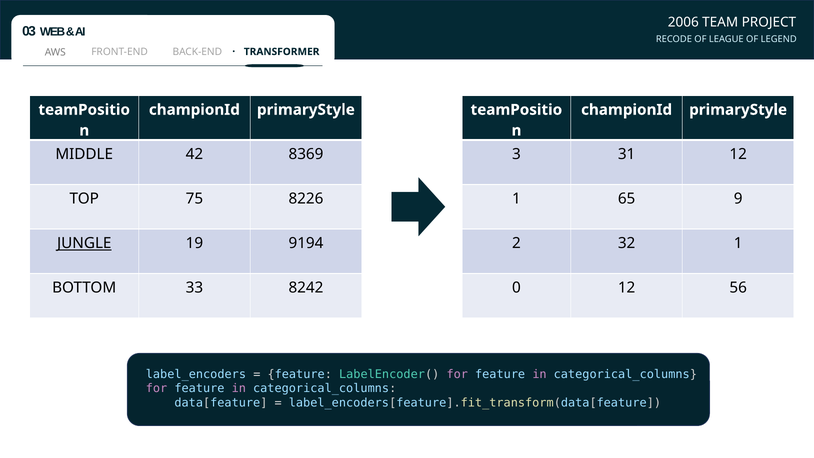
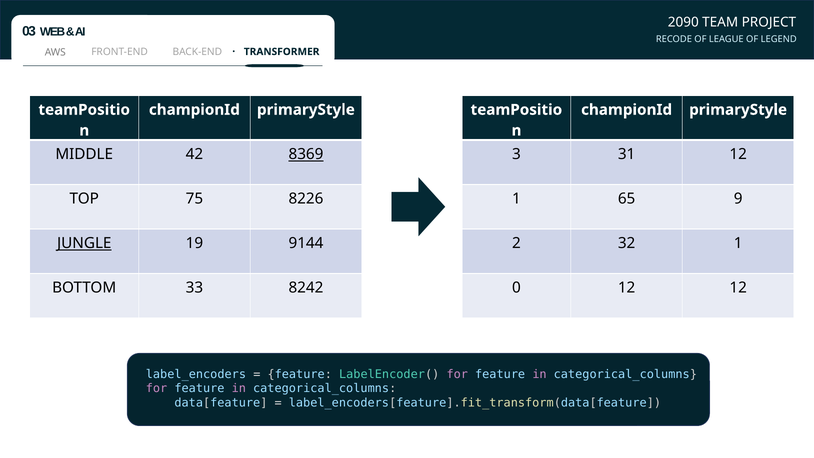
2006: 2006 -> 2090
8369 underline: none -> present
9194: 9194 -> 9144
12 56: 56 -> 12
